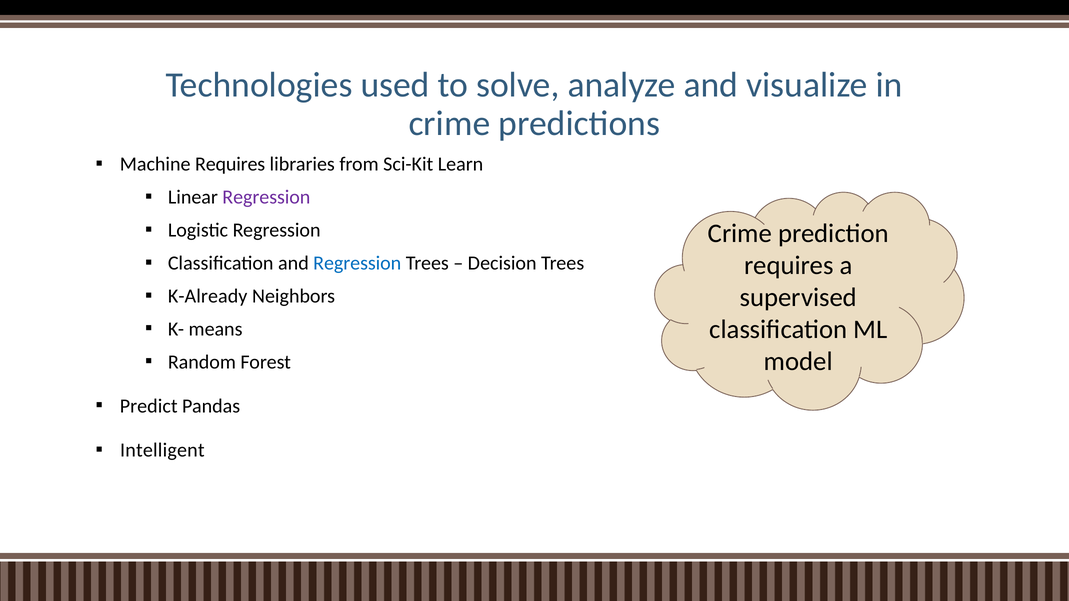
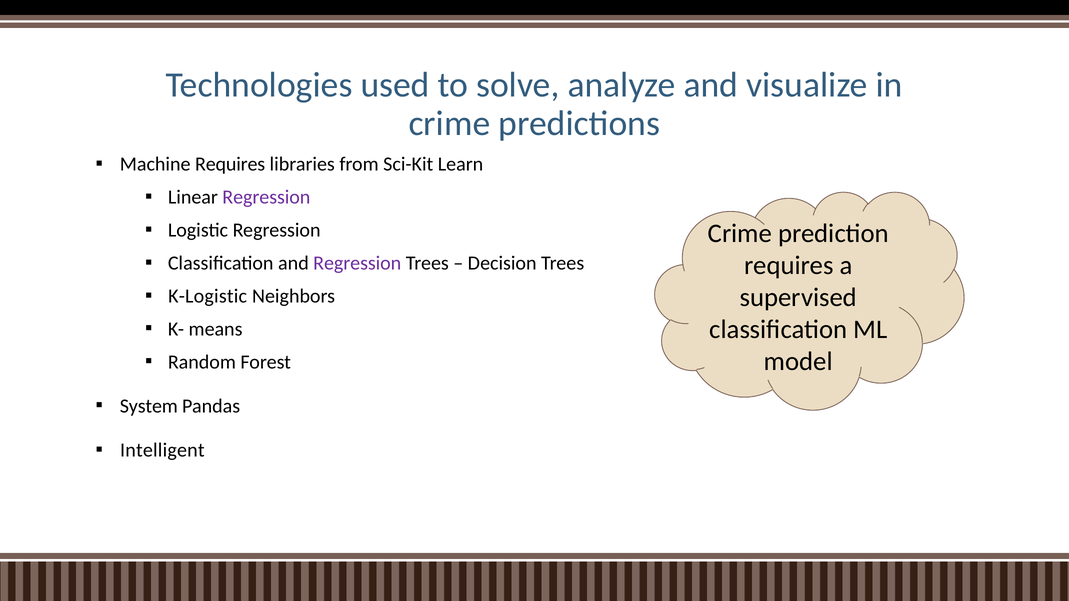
Regression at (357, 263) colour: blue -> purple
K-Already: K-Already -> K-Logistic
Predict: Predict -> System
